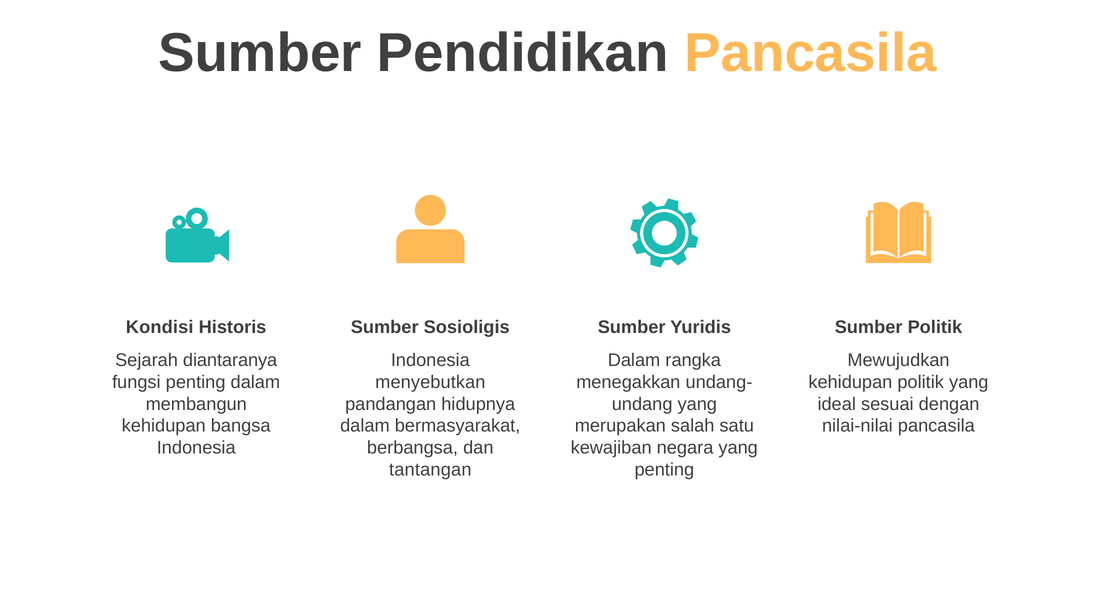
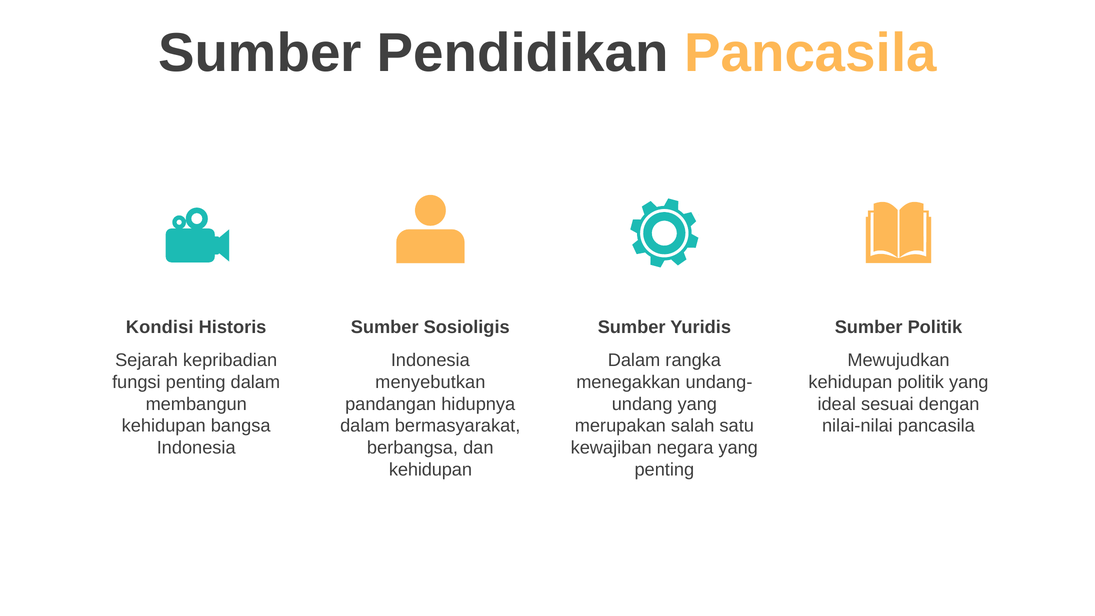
diantaranya: diantaranya -> kepribadian
tantangan at (430, 470): tantangan -> kehidupan
